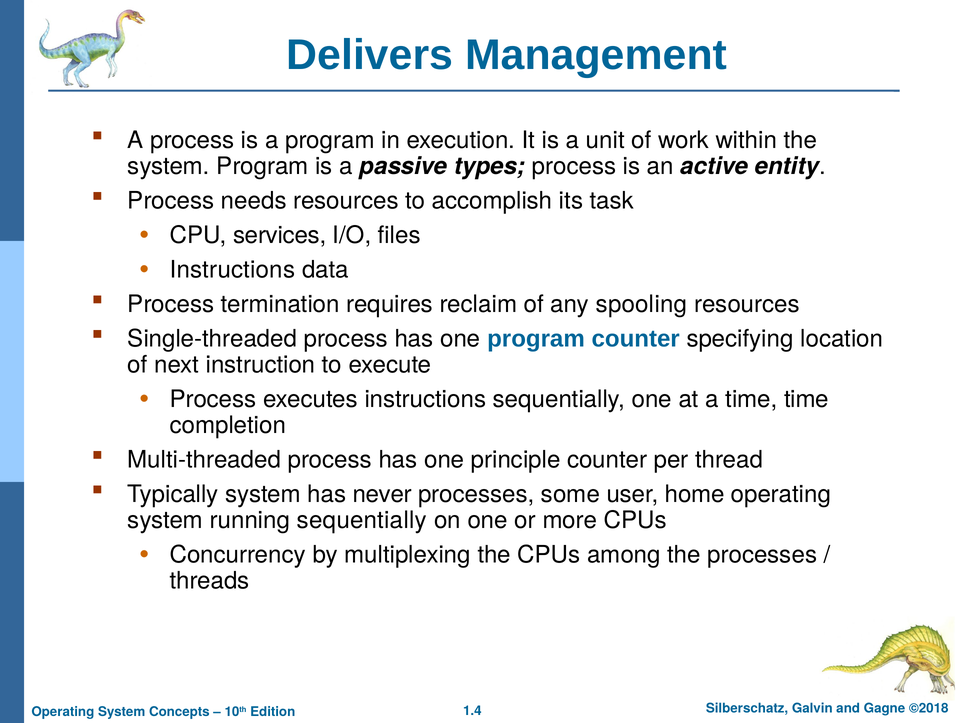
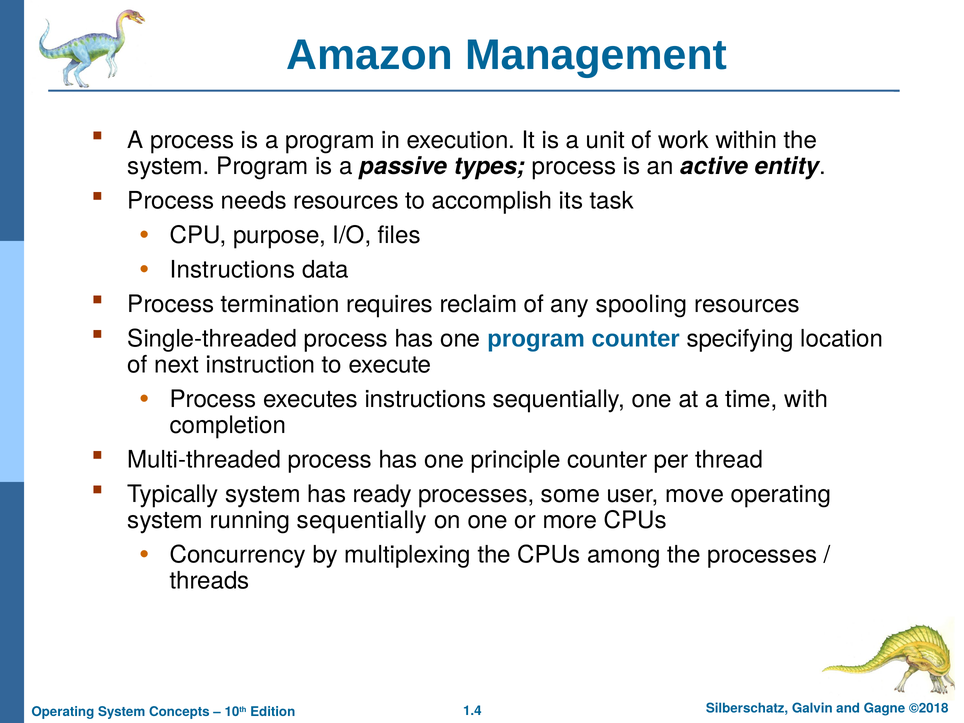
Delivers: Delivers -> Amazon
services: services -> purpose
time time: time -> with
never: never -> ready
home: home -> move
